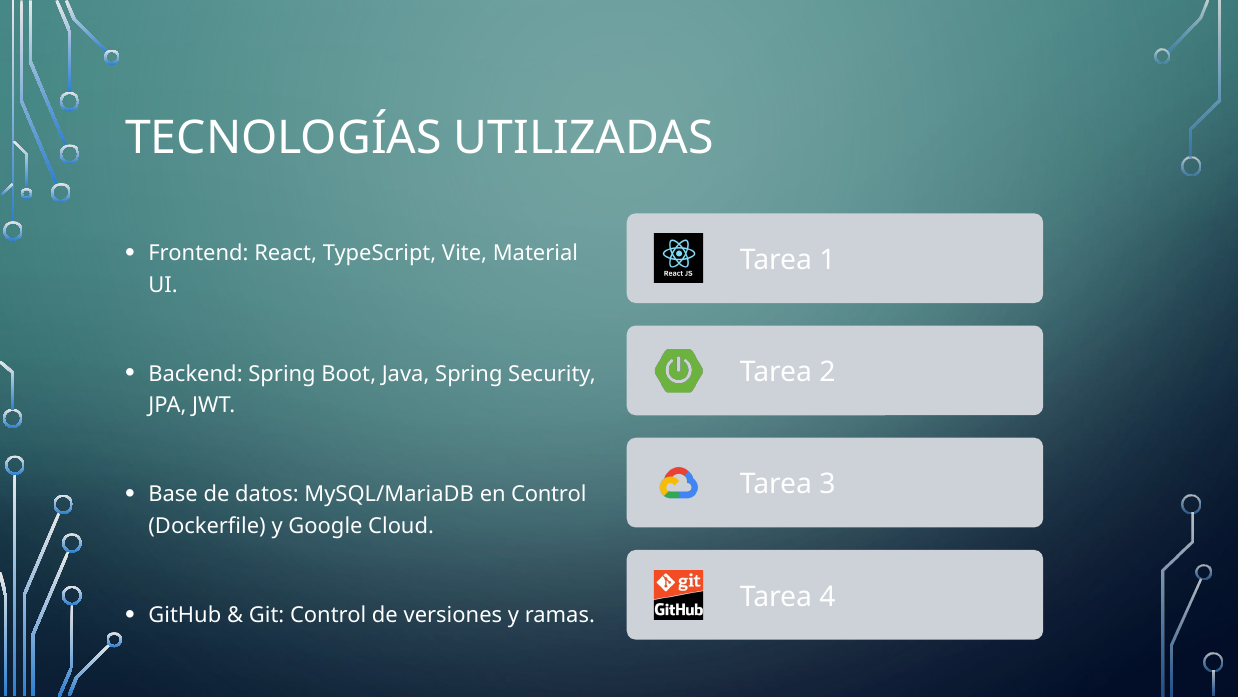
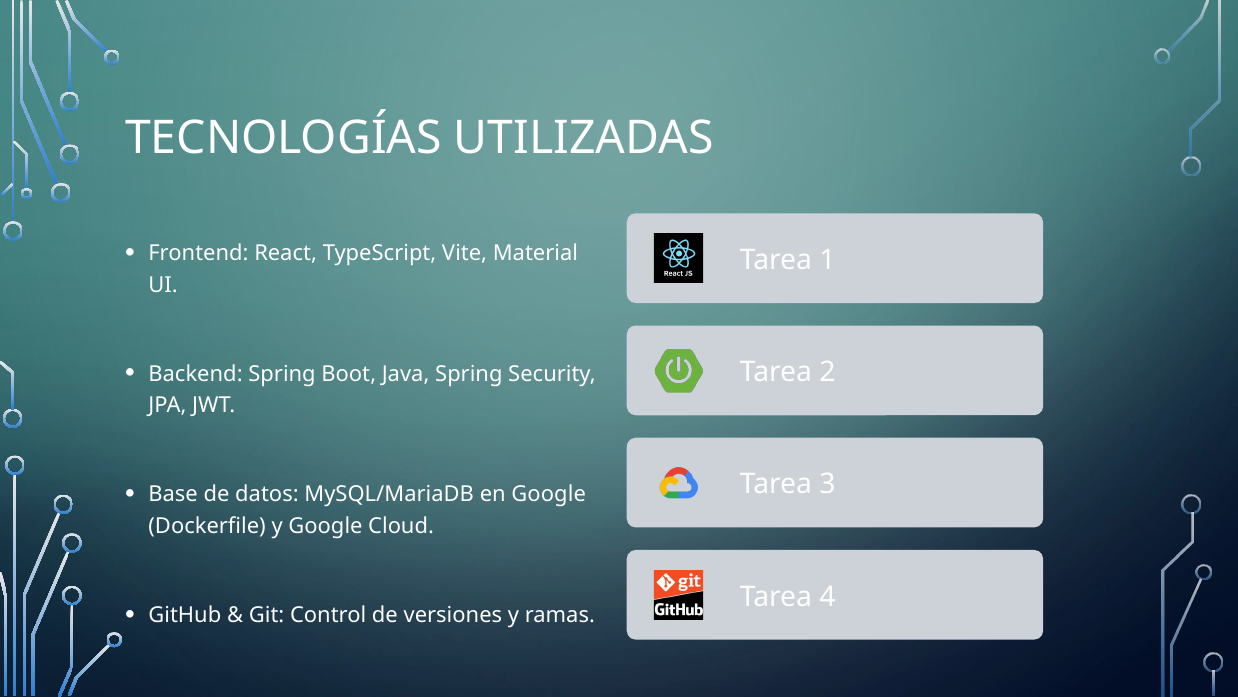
en Control: Control -> Google
